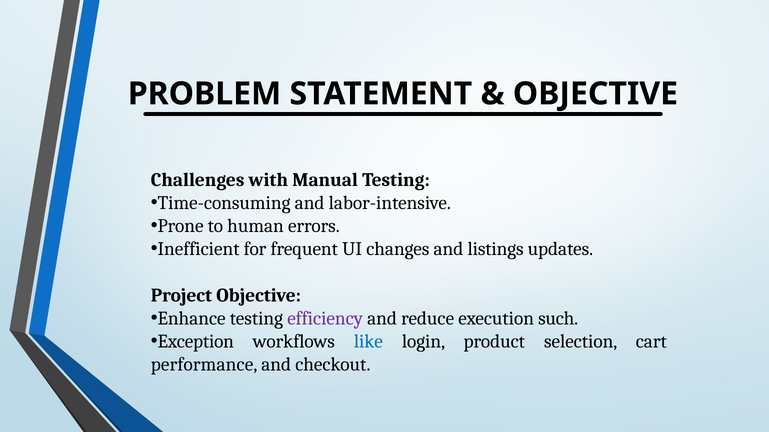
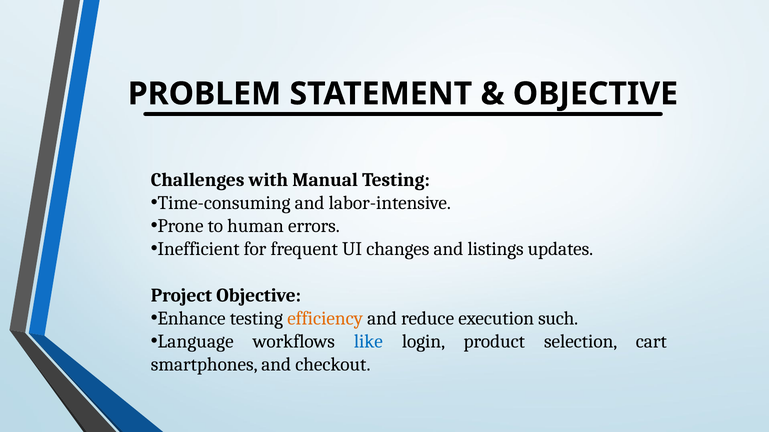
efficiency colour: purple -> orange
Exception: Exception -> Language
performance: performance -> smartphones
